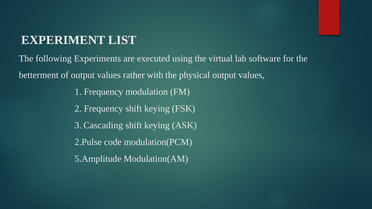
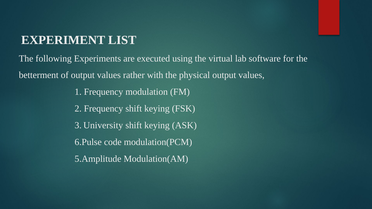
Cascading: Cascading -> University
2.Pulse: 2.Pulse -> 6.Pulse
